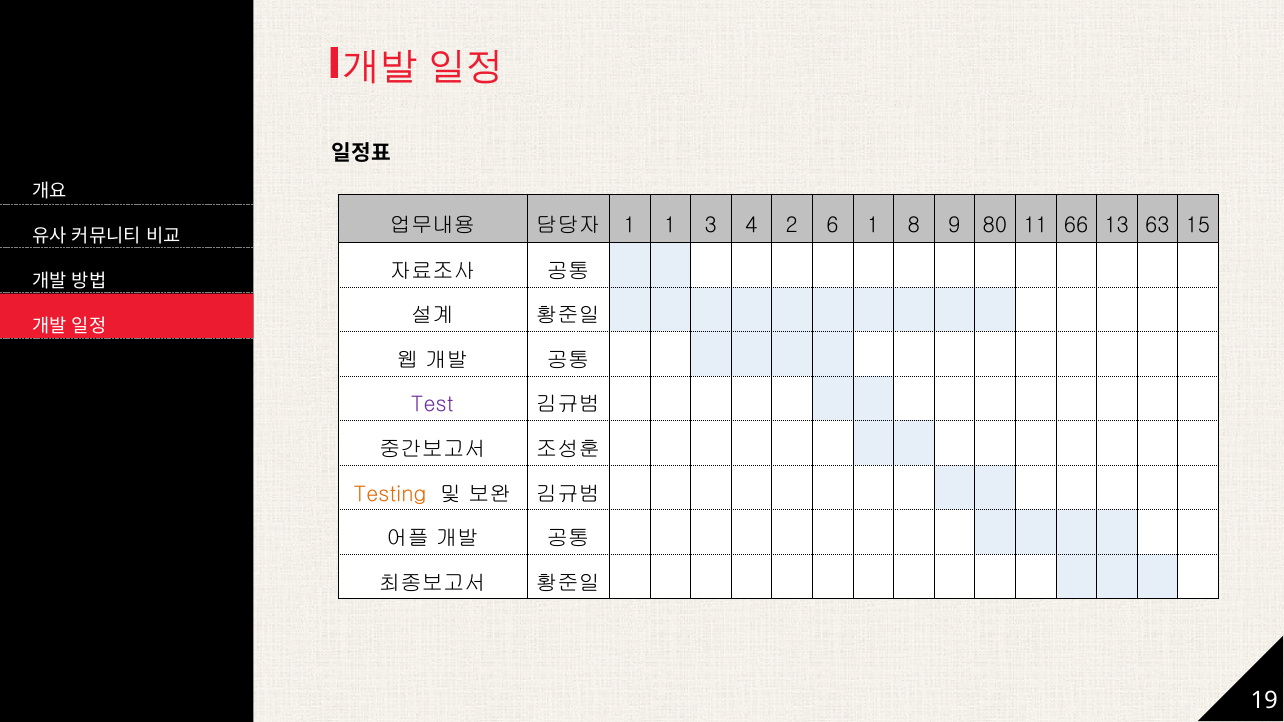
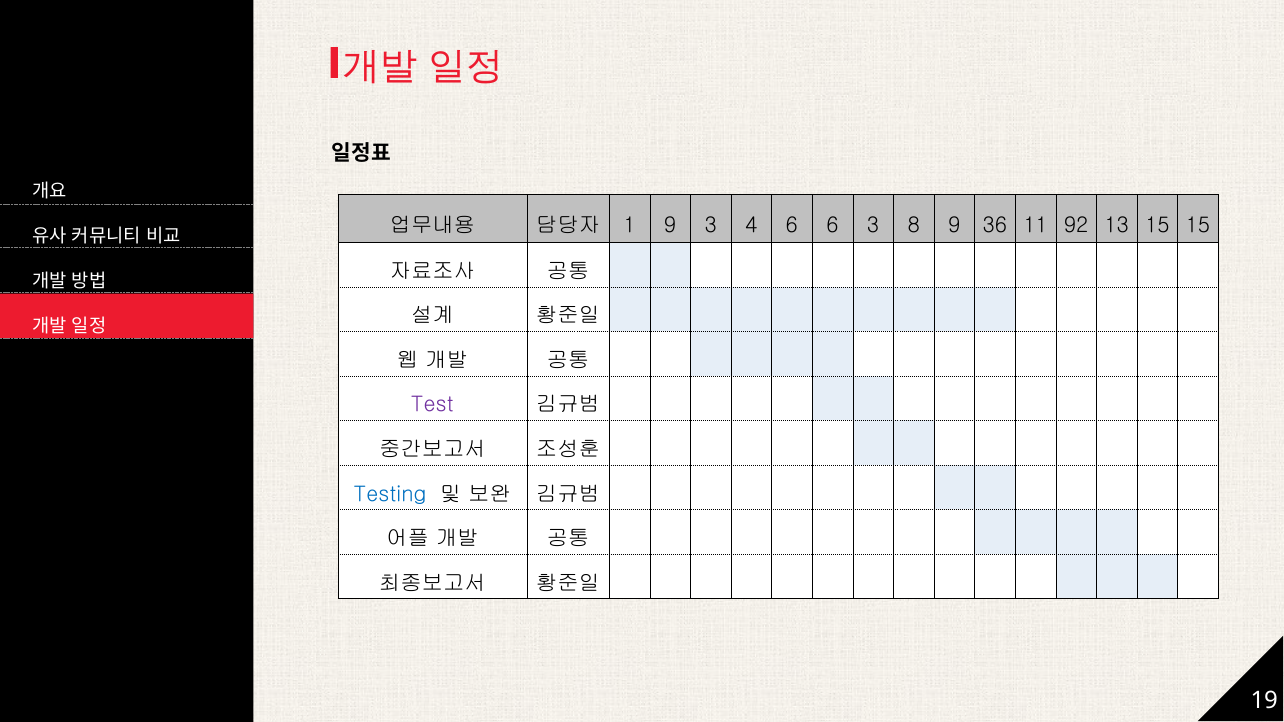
1 1: 1 -> 9
4 2: 2 -> 6
6 1: 1 -> 3
80: 80 -> 36
66: 66 -> 92
13 63: 63 -> 15
Testing colour: orange -> blue
